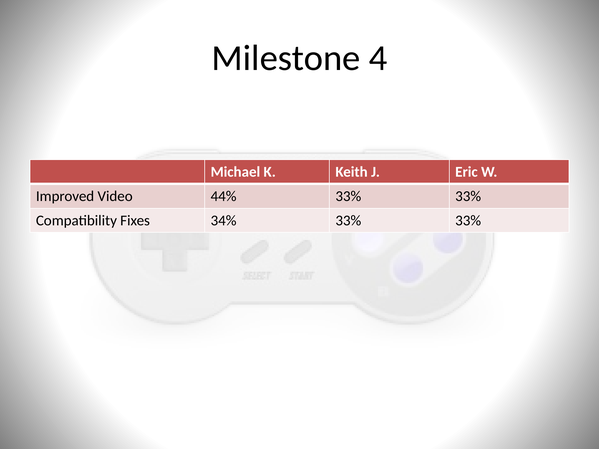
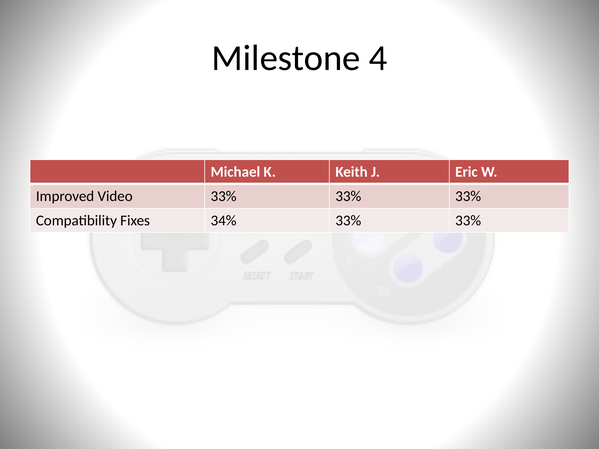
Video 44%: 44% -> 33%
